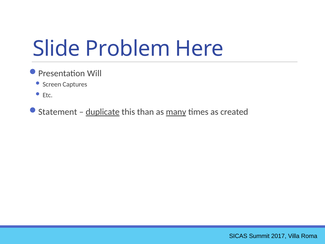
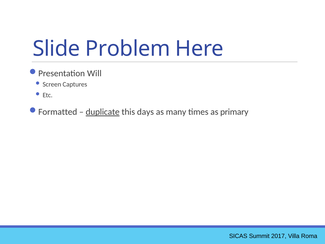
Statement: Statement -> Formatted
than: than -> days
many underline: present -> none
created: created -> primary
